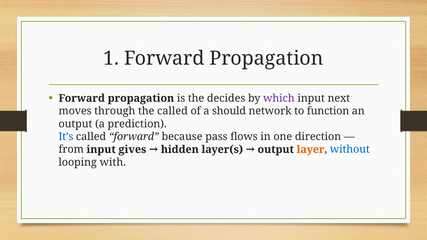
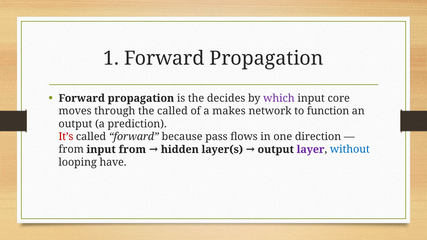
next: next -> core
should: should -> makes
It’s colour: blue -> red
input gives: gives -> from
layer colour: orange -> purple
with: with -> have
